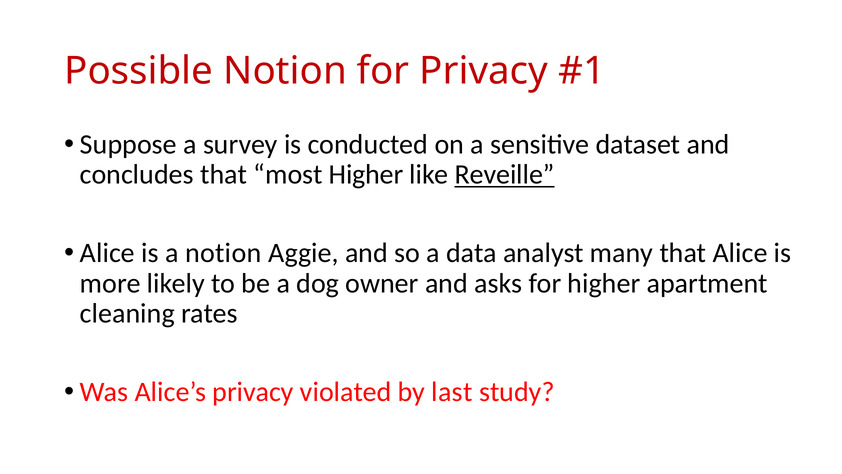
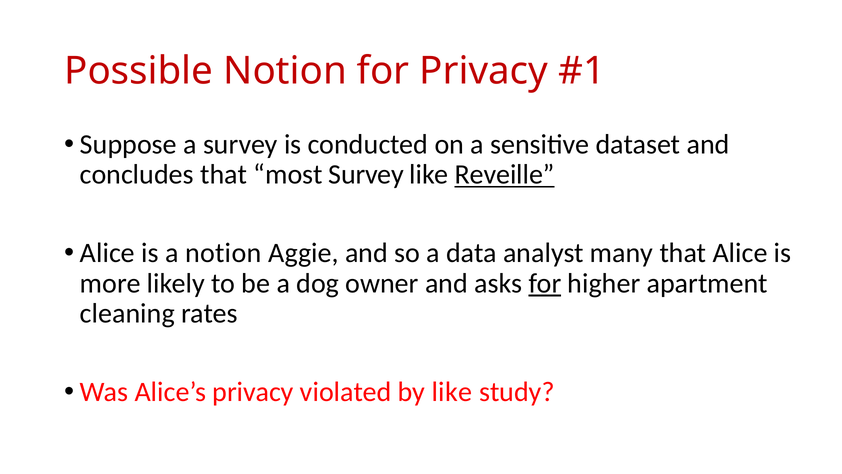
most Higher: Higher -> Survey
for at (545, 283) underline: none -> present
by last: last -> like
